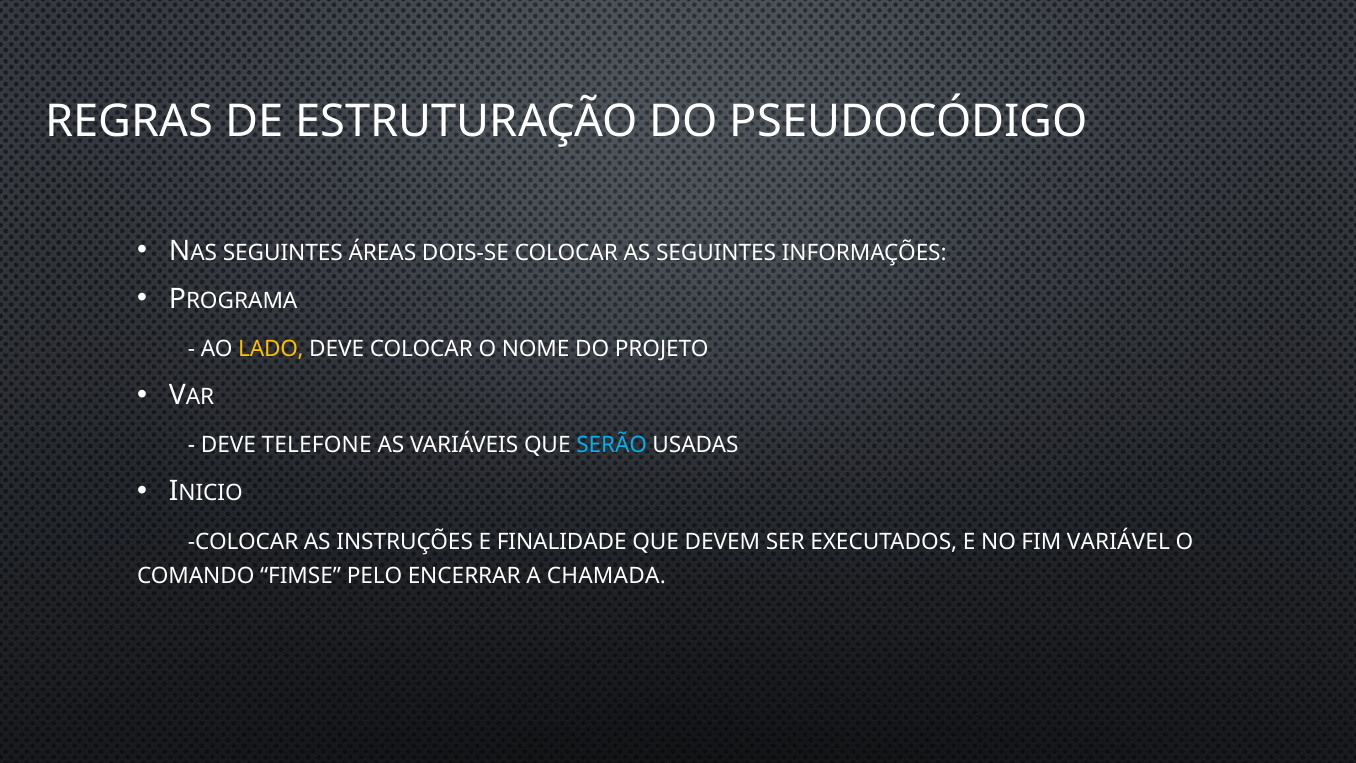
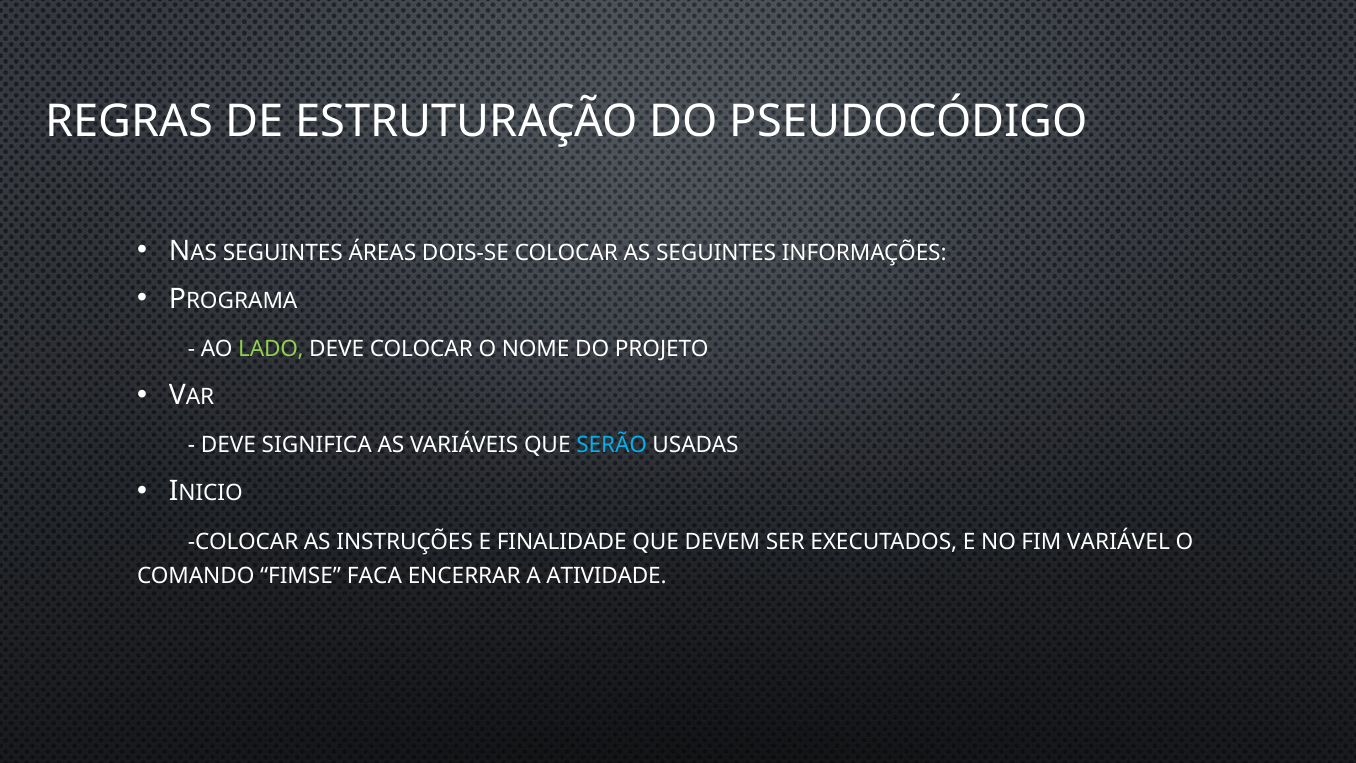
LADO colour: yellow -> light green
TELEFONE: TELEFONE -> SIGNIFICA
PELO: PELO -> FACA
CHAMADA: CHAMADA -> ATIVIDADE
